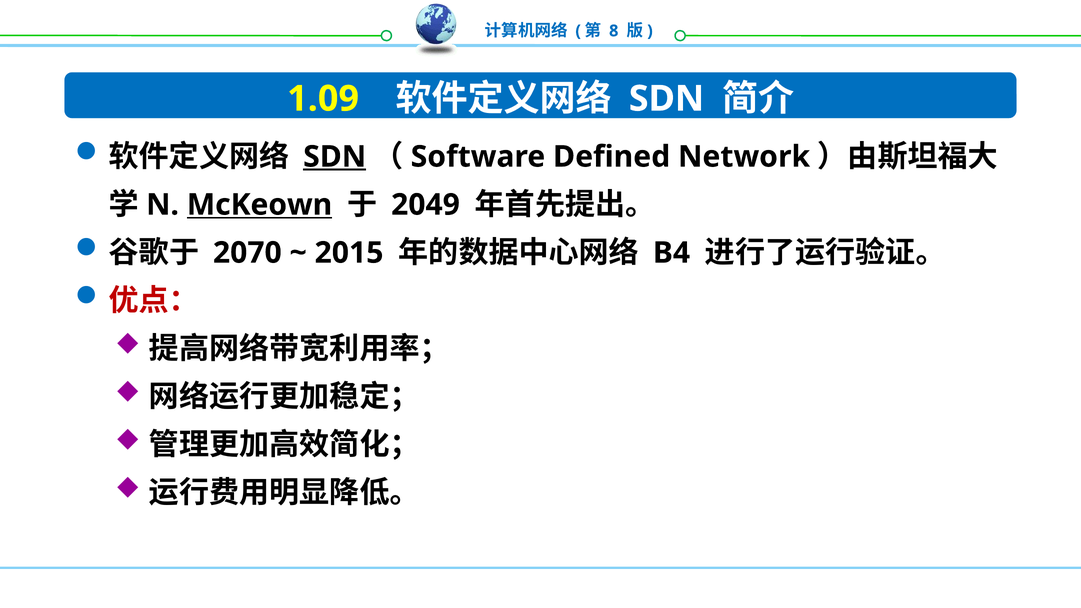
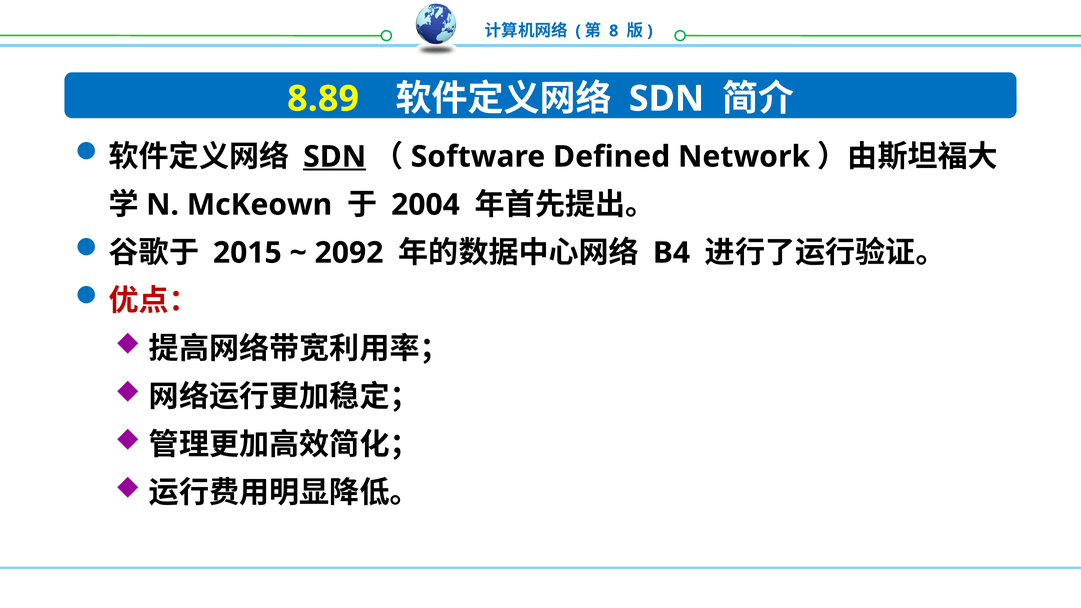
1.09: 1.09 -> 8.89
McKeown underline: present -> none
2049: 2049 -> 2004
2070: 2070 -> 2015
2015: 2015 -> 2092
